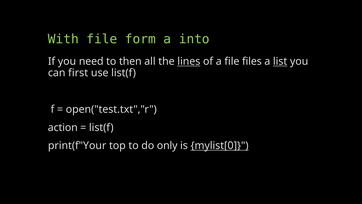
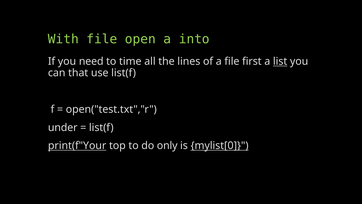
form: form -> open
then: then -> time
lines underline: present -> none
files: files -> first
first: first -> that
action: action -> under
print(f"Your underline: none -> present
